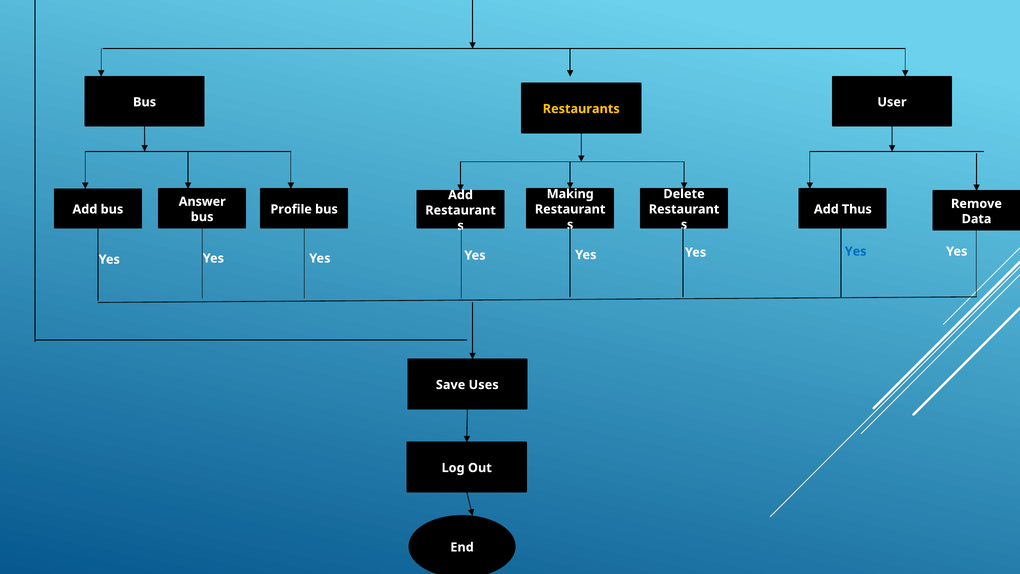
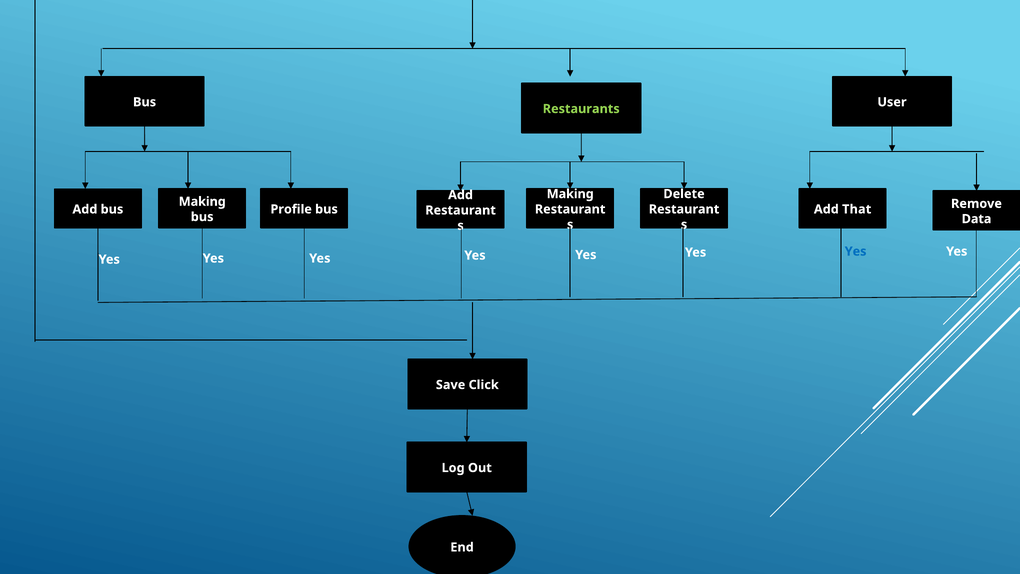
Restaurants colour: yellow -> light green
Answer at (202, 202): Answer -> Making
Thus: Thus -> That
Uses: Uses -> Click
